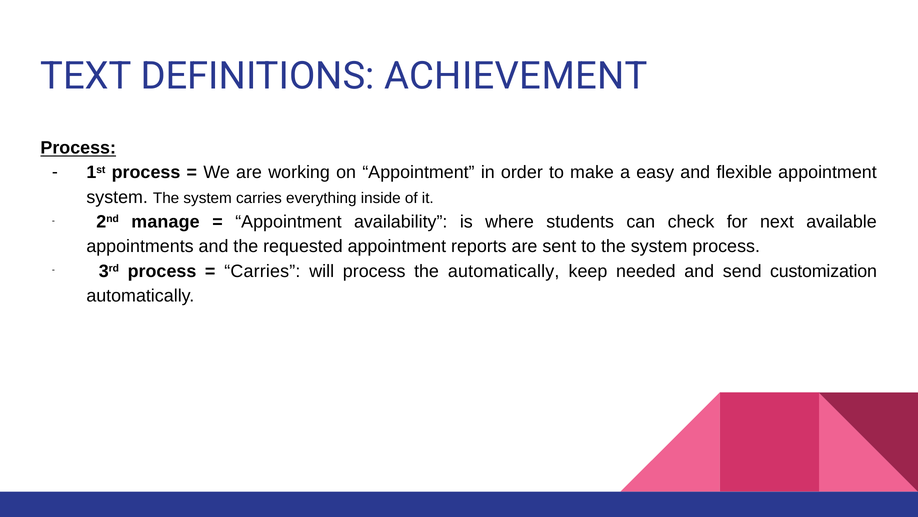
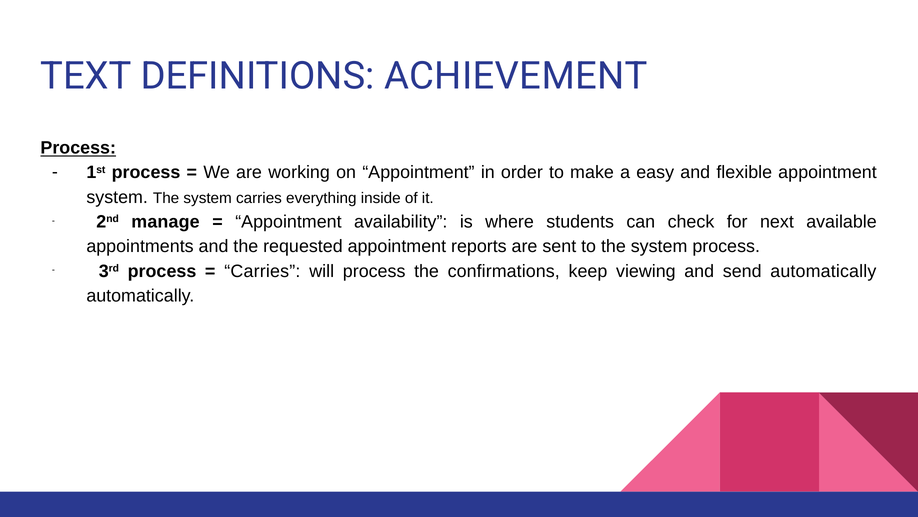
the automatically: automatically -> confirmations
needed: needed -> viewing
send customization: customization -> automatically
